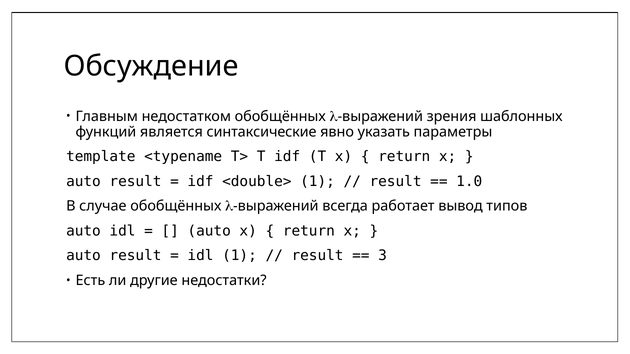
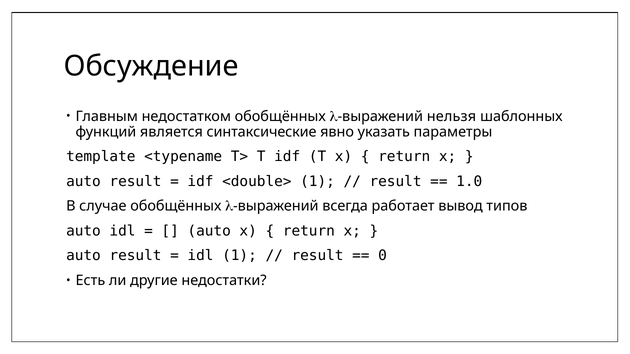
зрения: зрения -> нельзя
3: 3 -> 0
